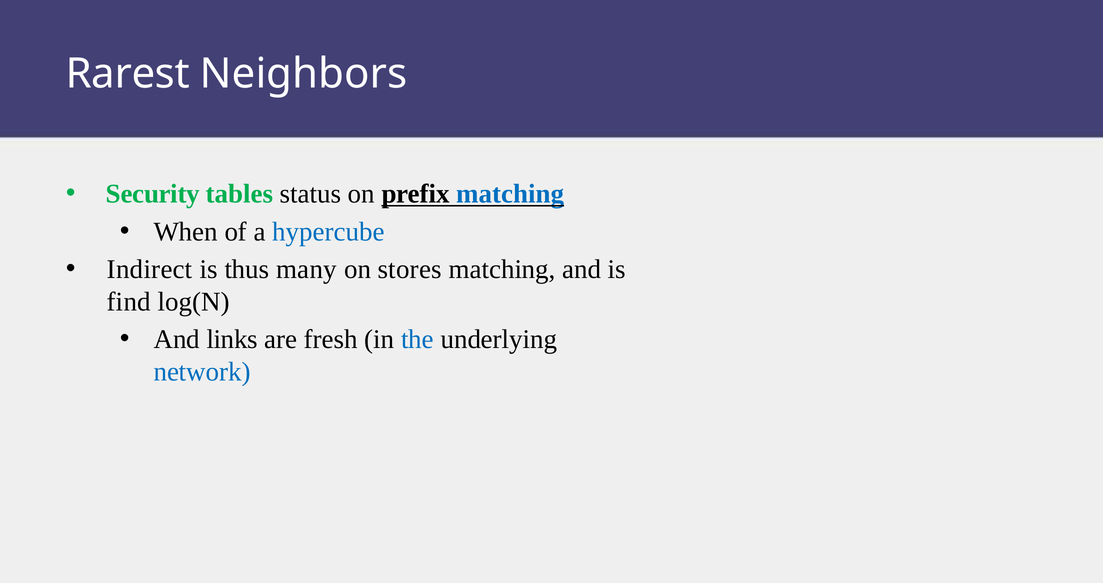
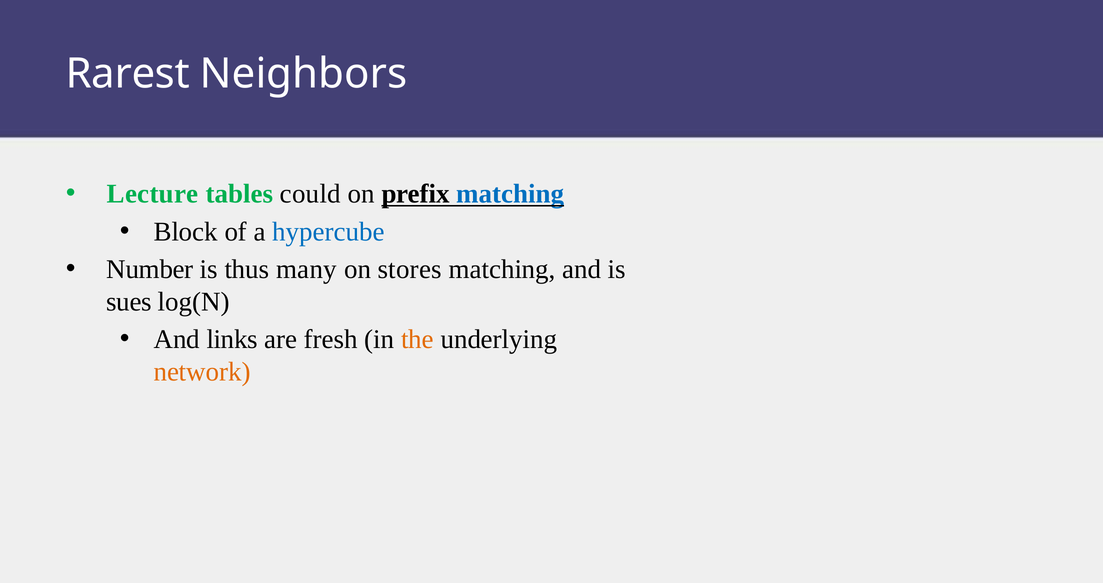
Security: Security -> Lecture
status: status -> could
When: When -> Block
Indirect: Indirect -> Number
find: find -> sues
the colour: blue -> orange
network colour: blue -> orange
